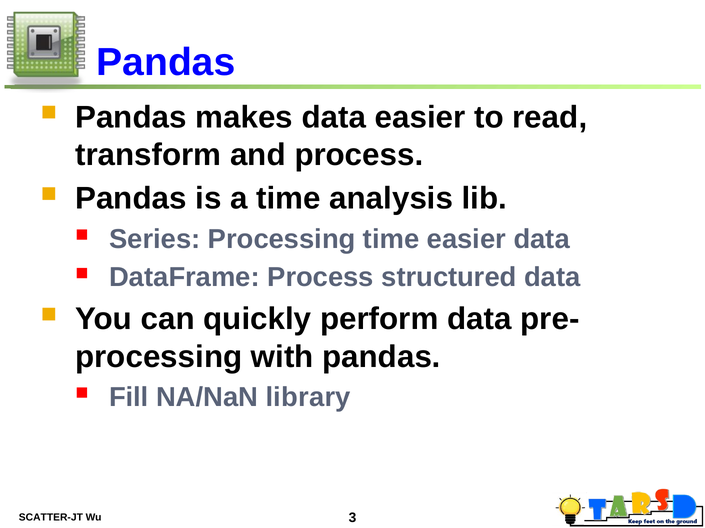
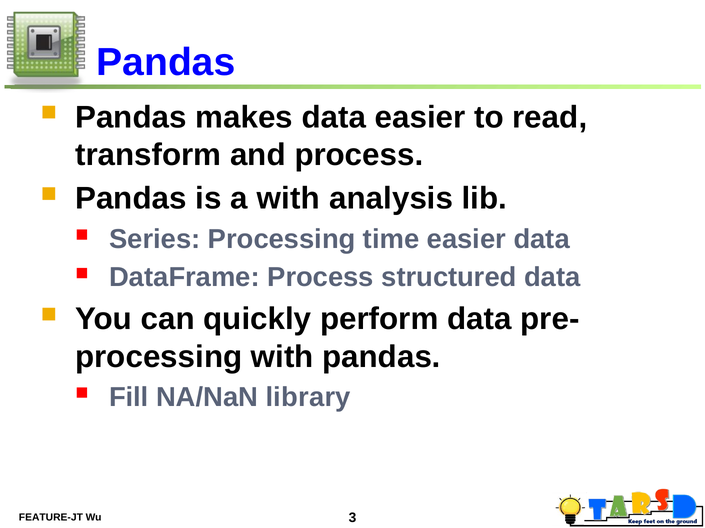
a time: time -> with
SCATTER-JT: SCATTER-JT -> FEATURE-JT
